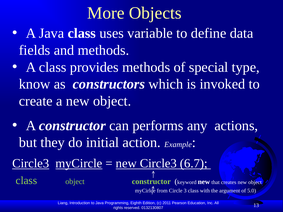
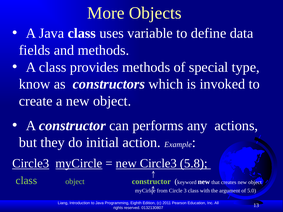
6.7: 6.7 -> 5.8
